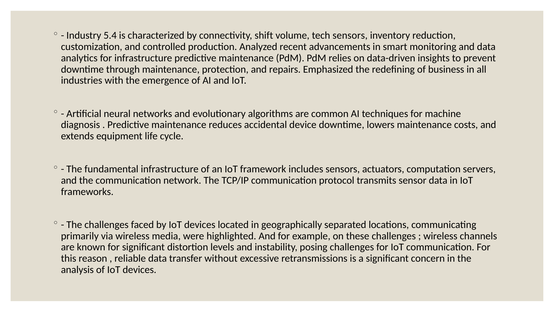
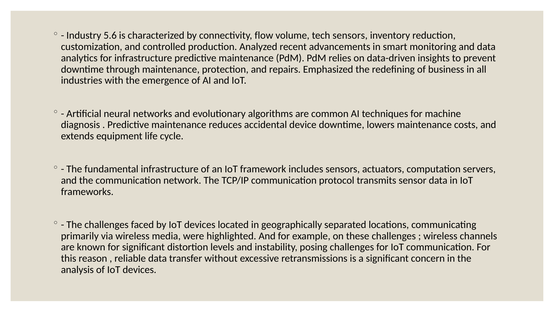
5.4: 5.4 -> 5.6
shift: shift -> flow
